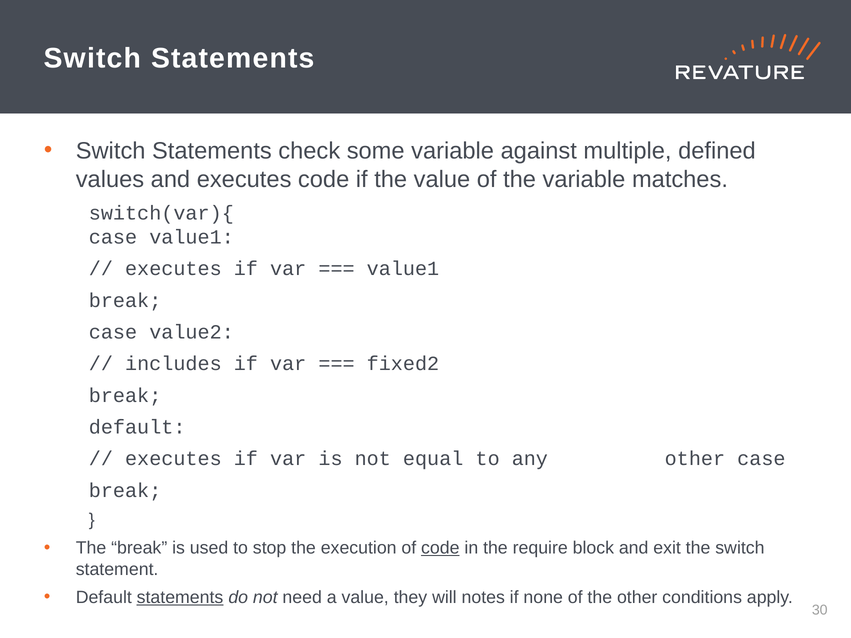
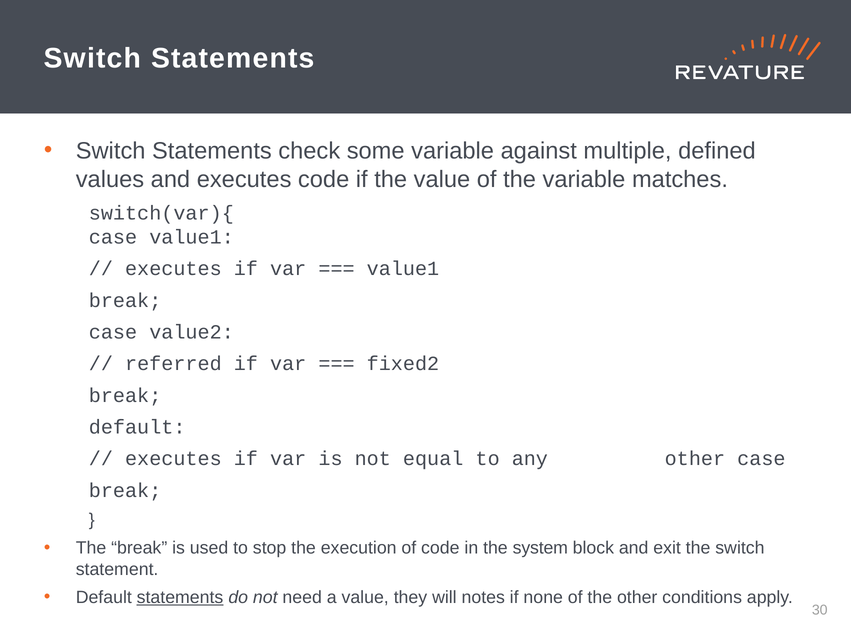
includes: includes -> referred
code at (440, 548) underline: present -> none
require: require -> system
